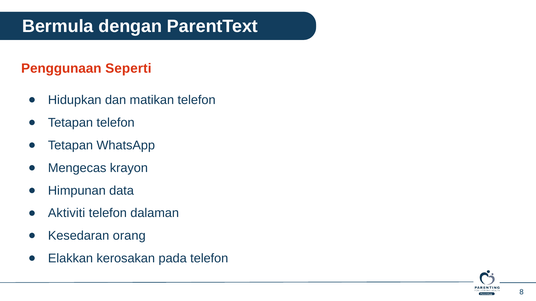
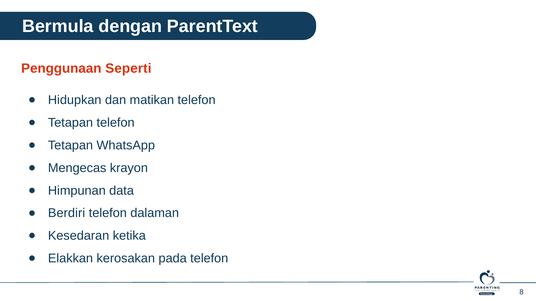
Aktiviti: Aktiviti -> Berdiri
orang: orang -> ketika
